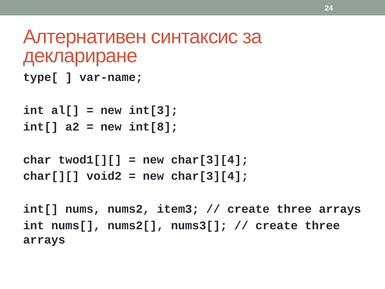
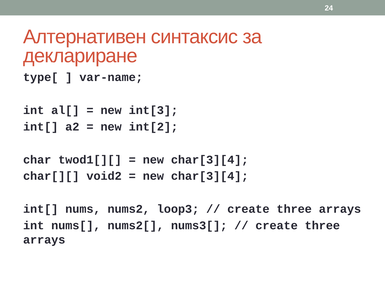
int[8: int[8 -> int[2
item3: item3 -> loop3
